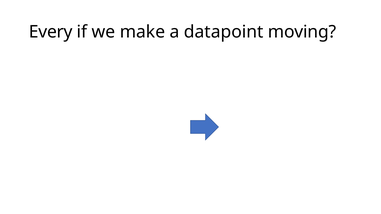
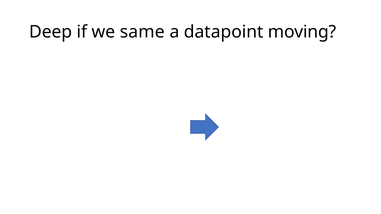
Every: Every -> Deep
make: make -> same
